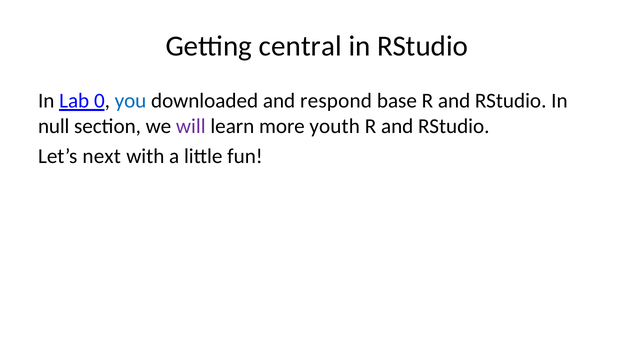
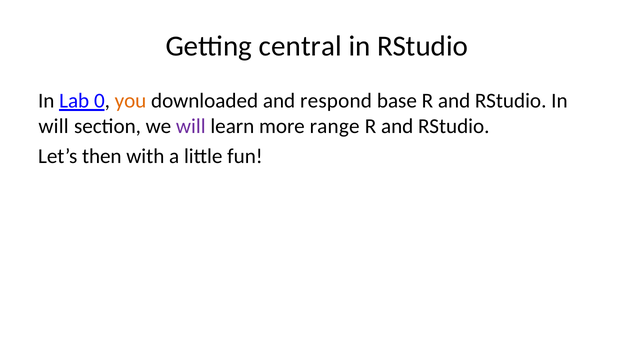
you colour: blue -> orange
null at (54, 126): null -> will
youth: youth -> range
next: next -> then
